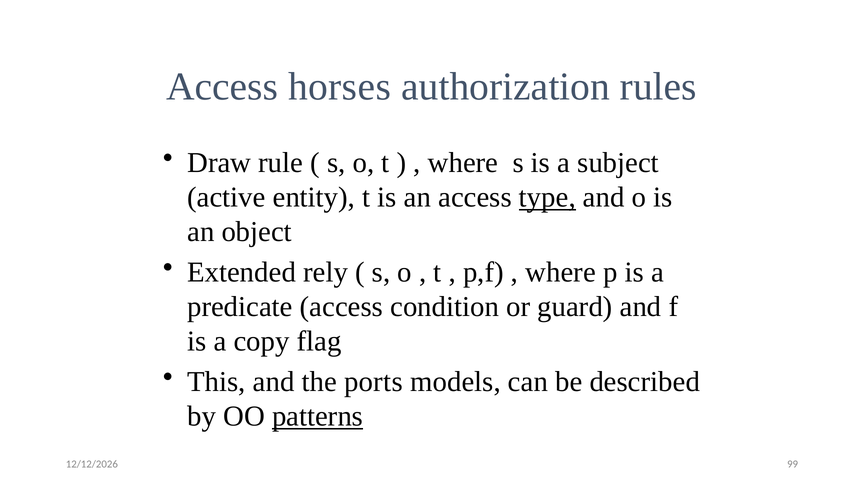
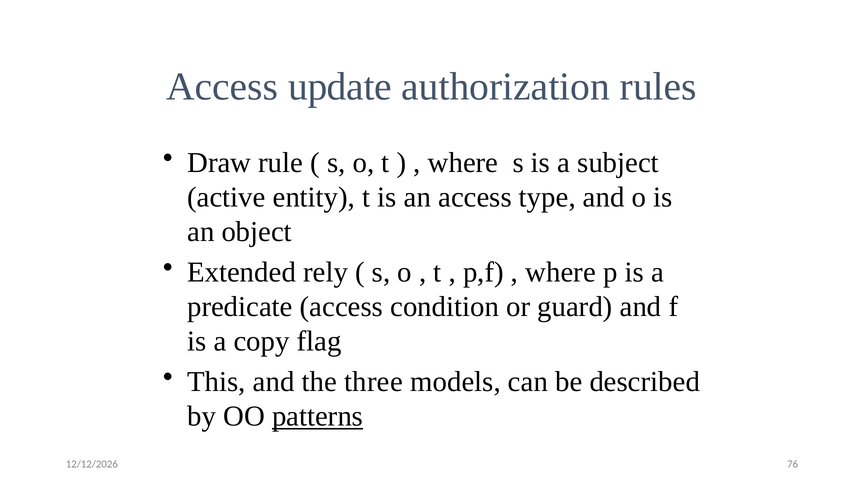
horses: horses -> update
type underline: present -> none
ports: ports -> three
99: 99 -> 76
